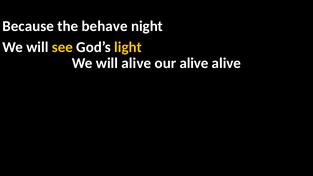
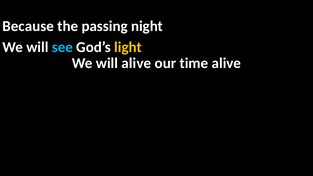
behave: behave -> passing
see colour: yellow -> light blue
our alive: alive -> time
